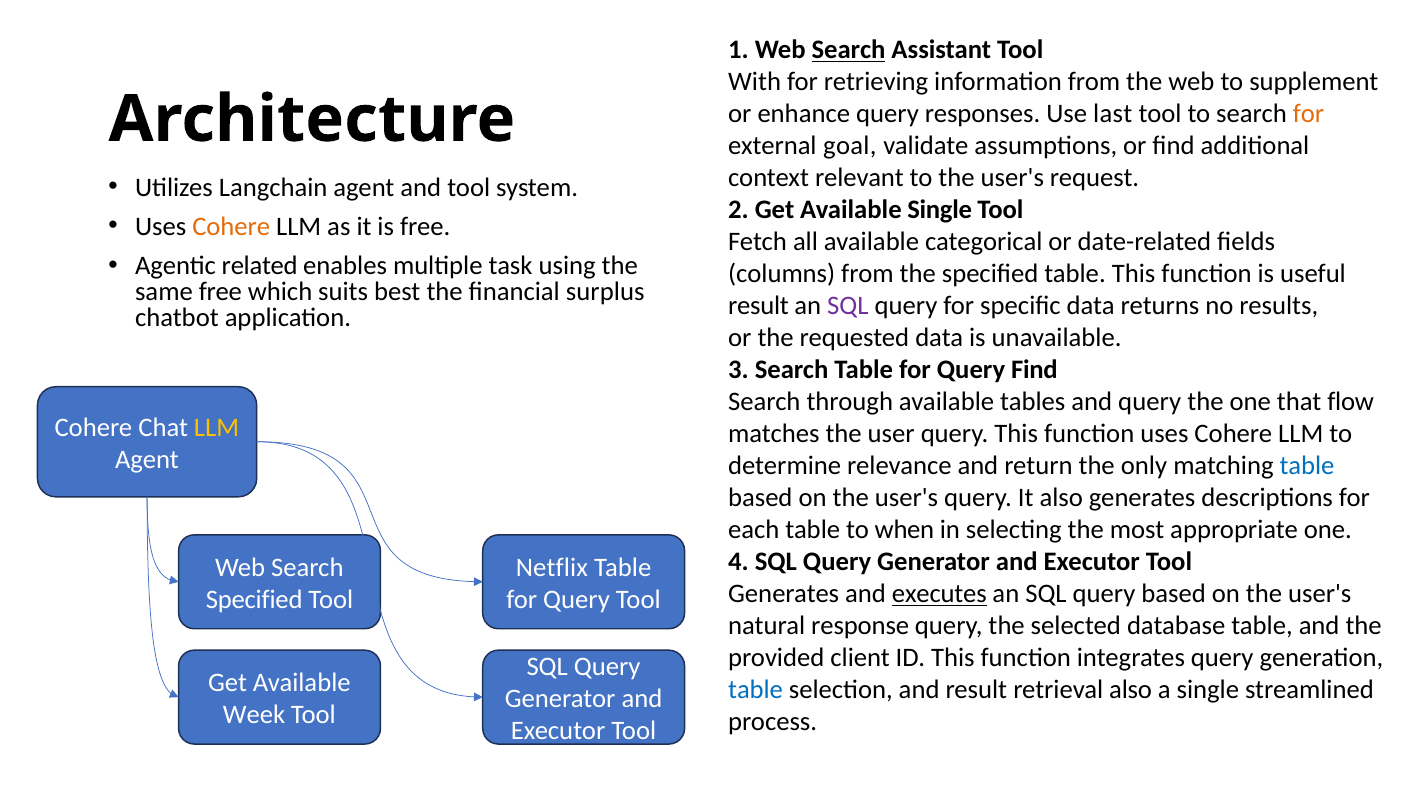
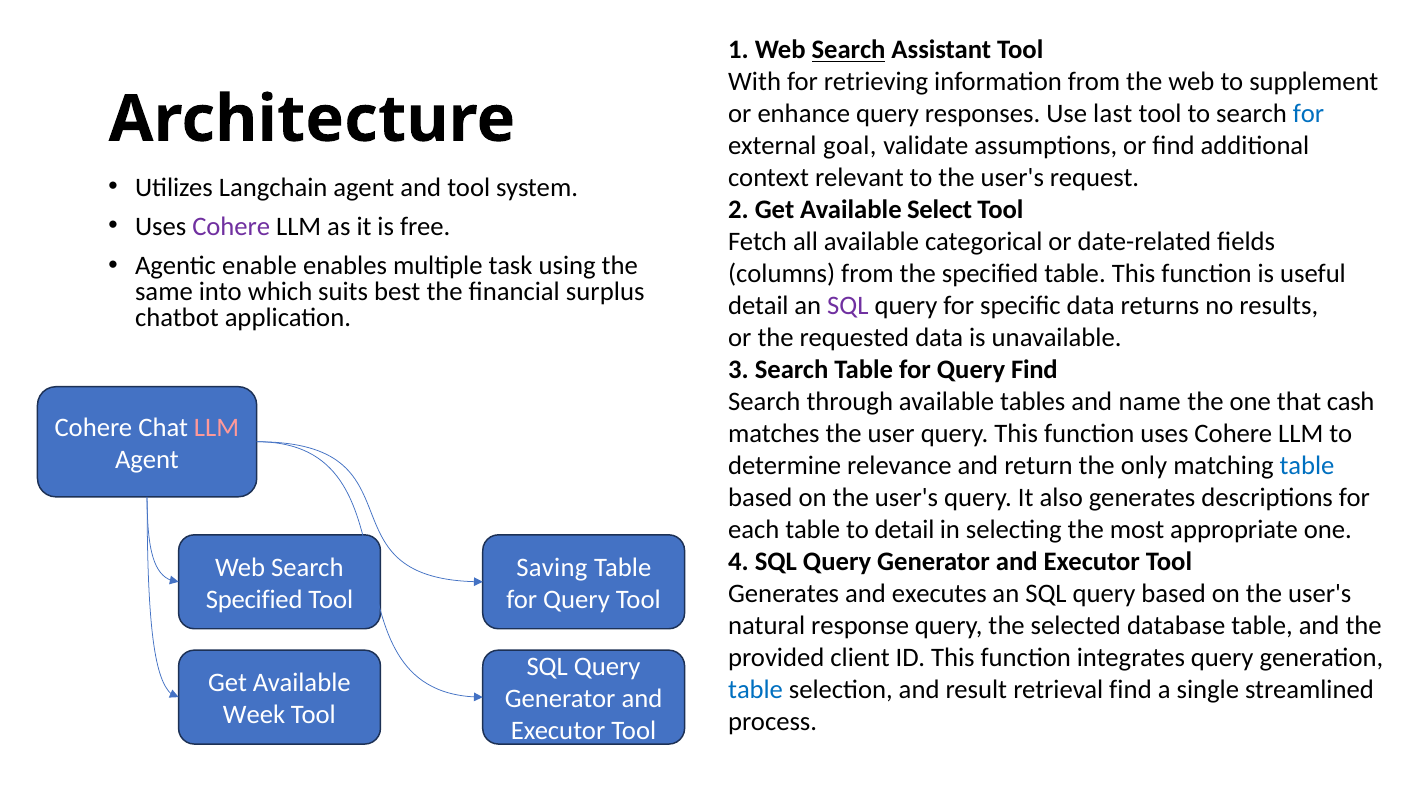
for at (1308, 114) colour: orange -> blue
Available Single: Single -> Select
Cohere at (231, 227) colour: orange -> purple
related: related -> enable
same free: free -> into
result at (758, 306): result -> detail
and query: query -> name
flow: flow -> cash
LLM at (217, 428) colour: yellow -> pink
to when: when -> detail
Netflix: Netflix -> Saving
executes underline: present -> none
retrieval also: also -> find
